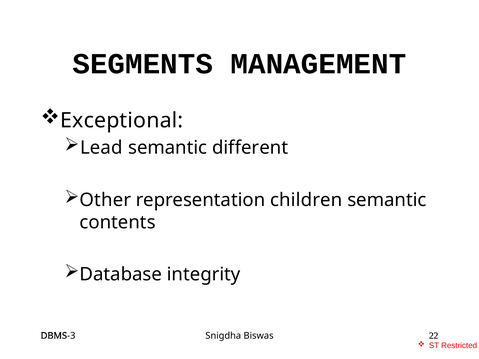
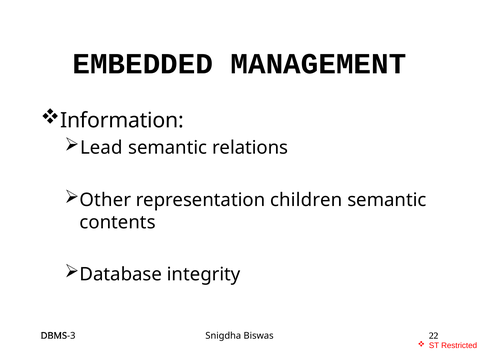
SEGMENTS: SEGMENTS -> EMBEDDED
Exceptional: Exceptional -> Information
different: different -> relations
